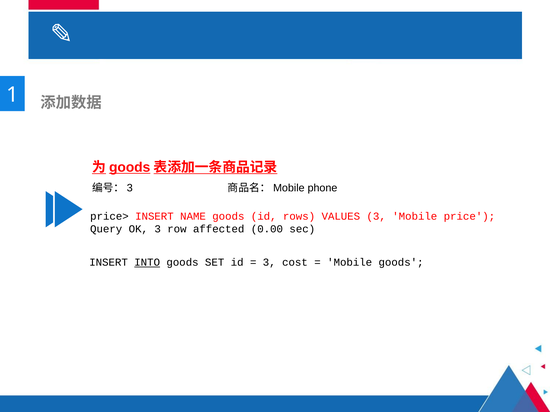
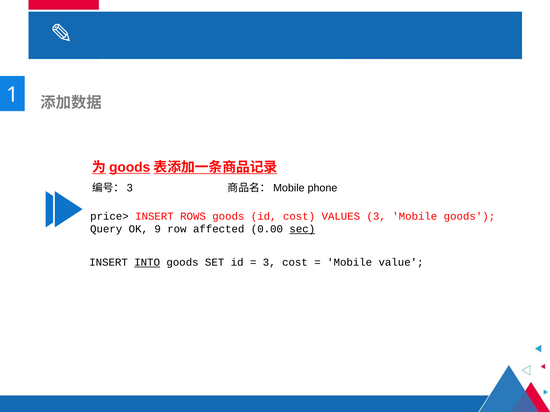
NAME: NAME -> ROWS
id rows: rows -> cost
Mobile price: price -> goods
OK 3: 3 -> 9
sec underline: none -> present
Mobile goods: goods -> value
